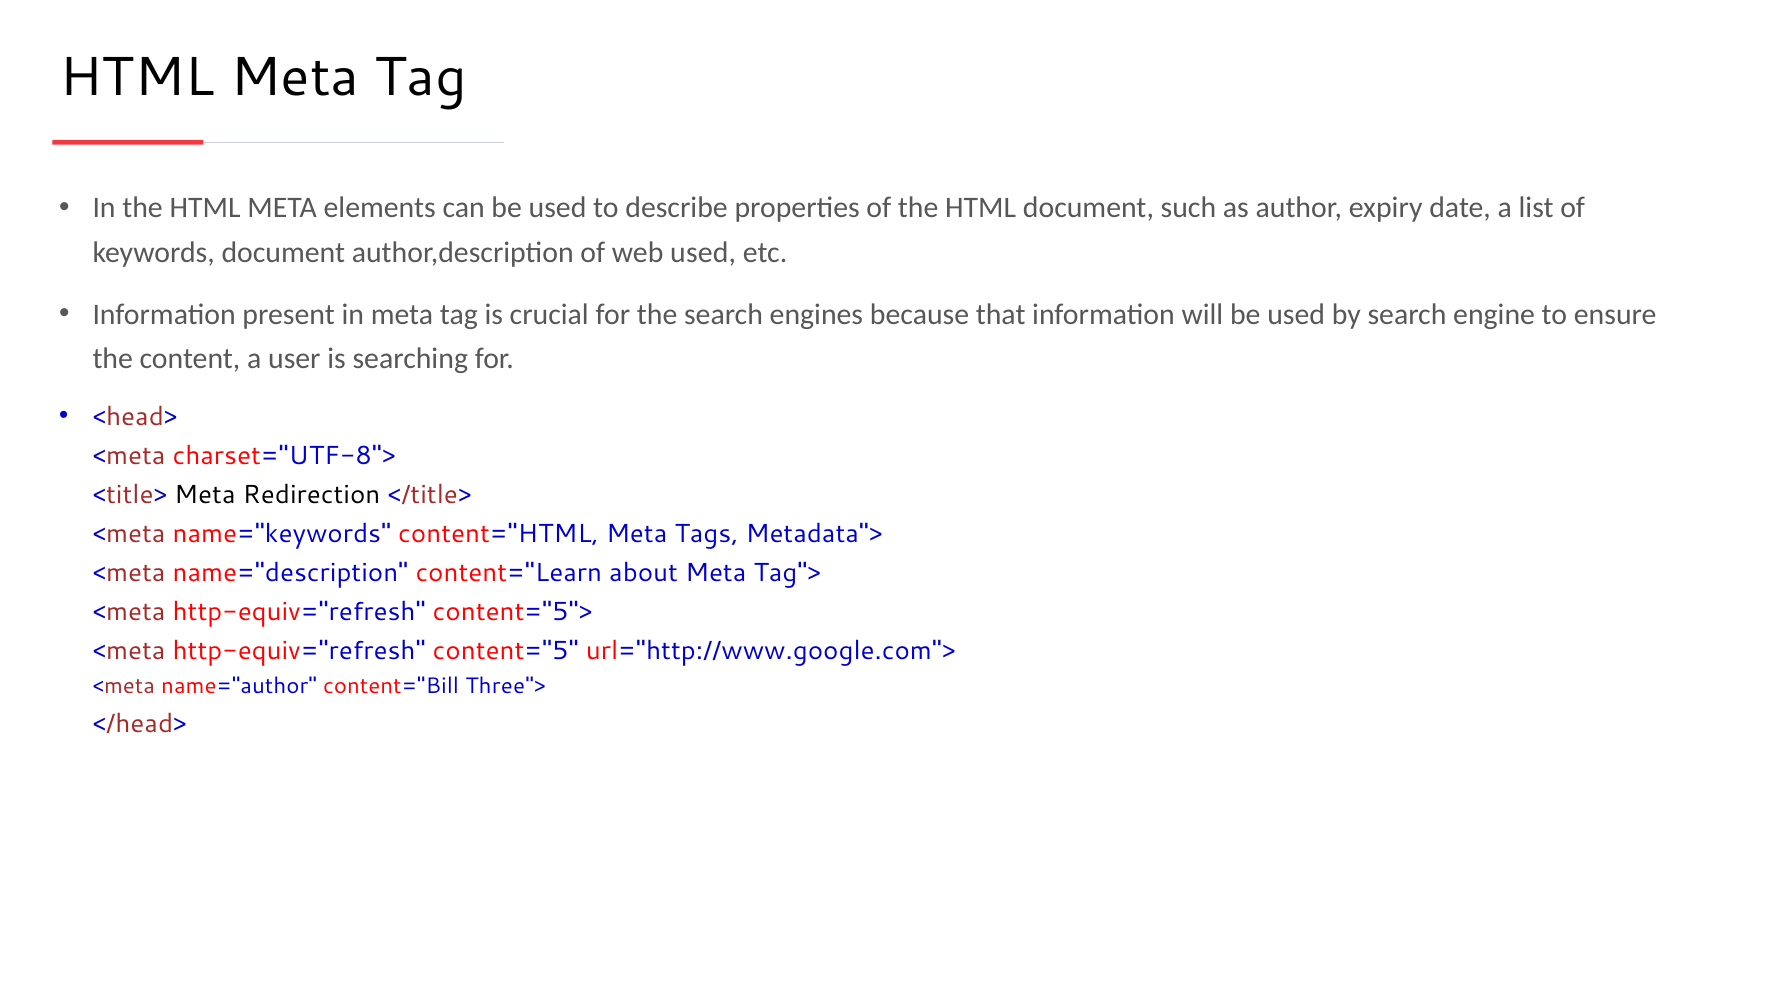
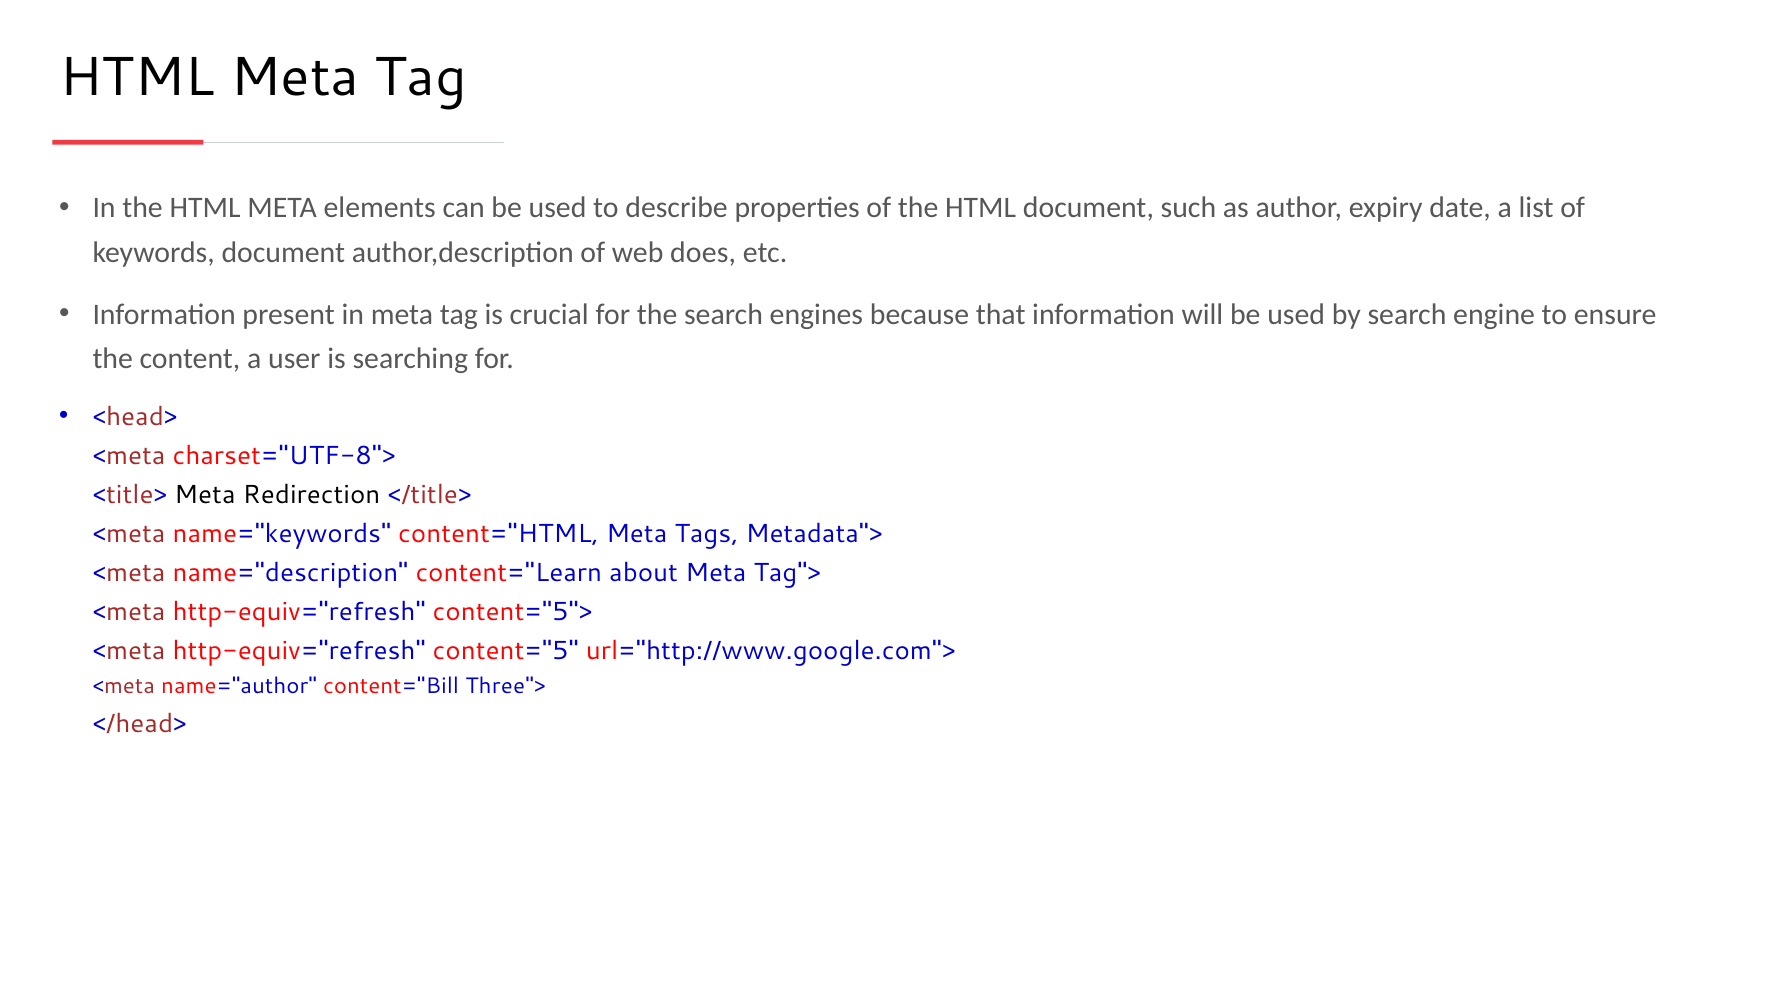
web used: used -> does
